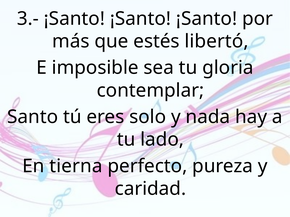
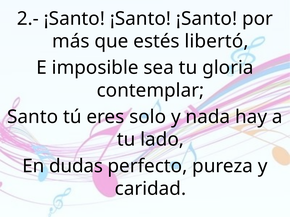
3.-: 3.- -> 2.-
tierna: tierna -> dudas
